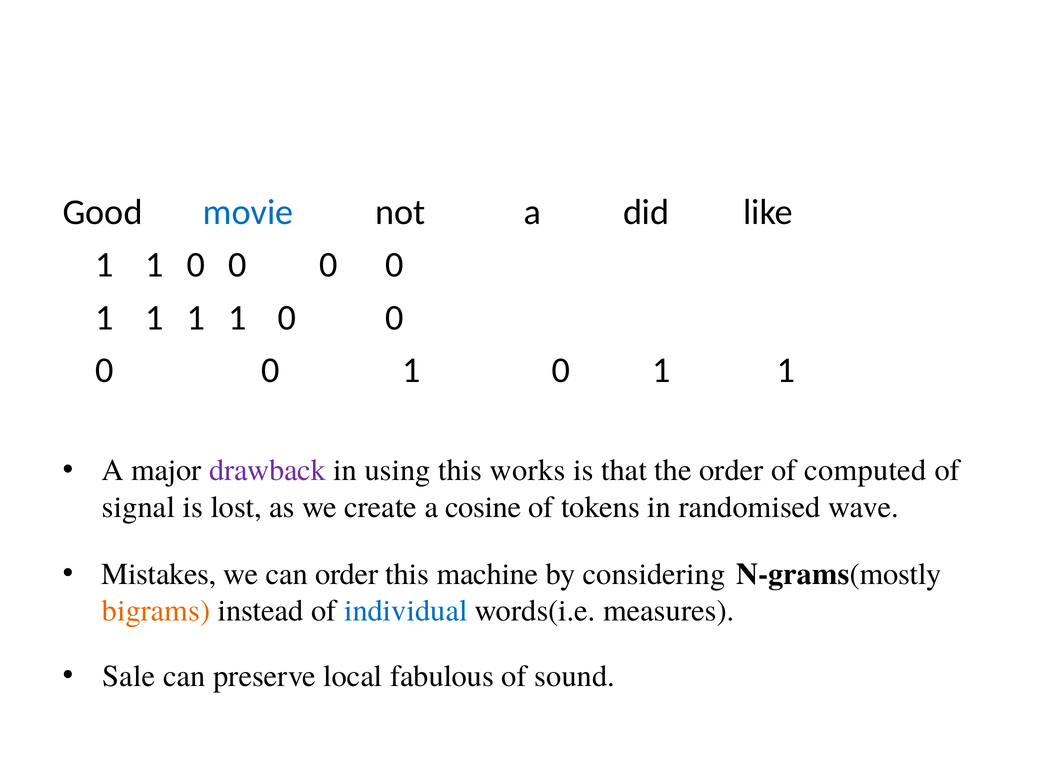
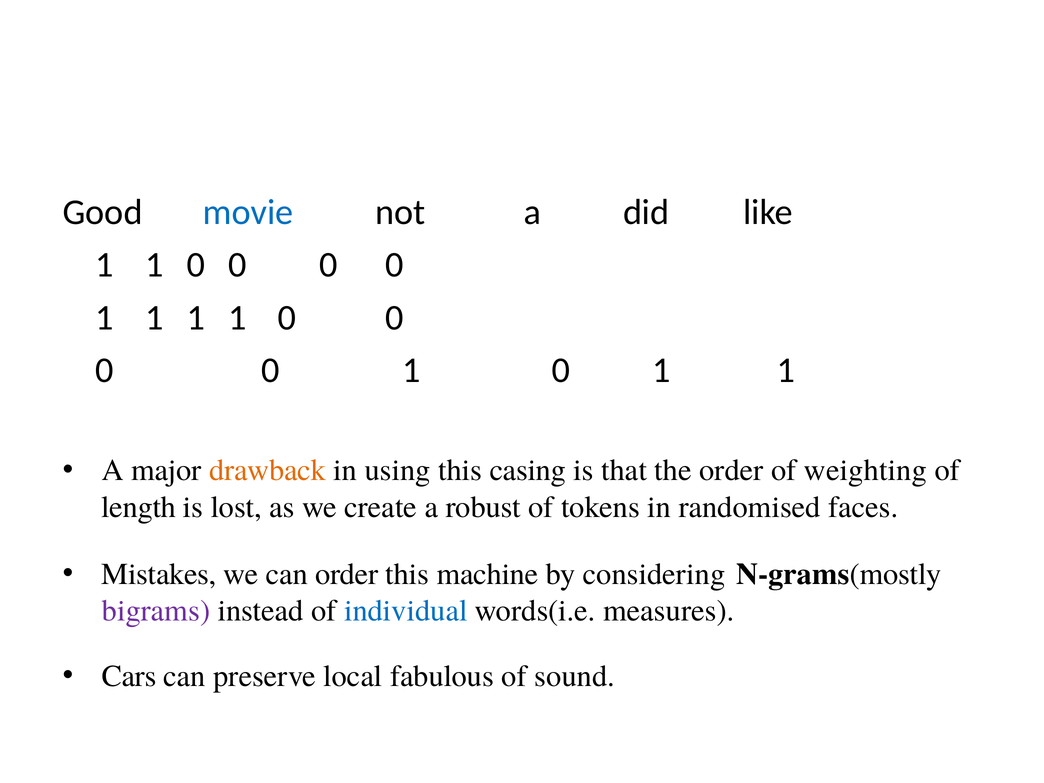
drawback colour: purple -> orange
works: works -> casing
computed: computed -> weighting
signal: signal -> length
cosine: cosine -> robust
wave: wave -> faces
bigrams colour: orange -> purple
Sale: Sale -> Cars
